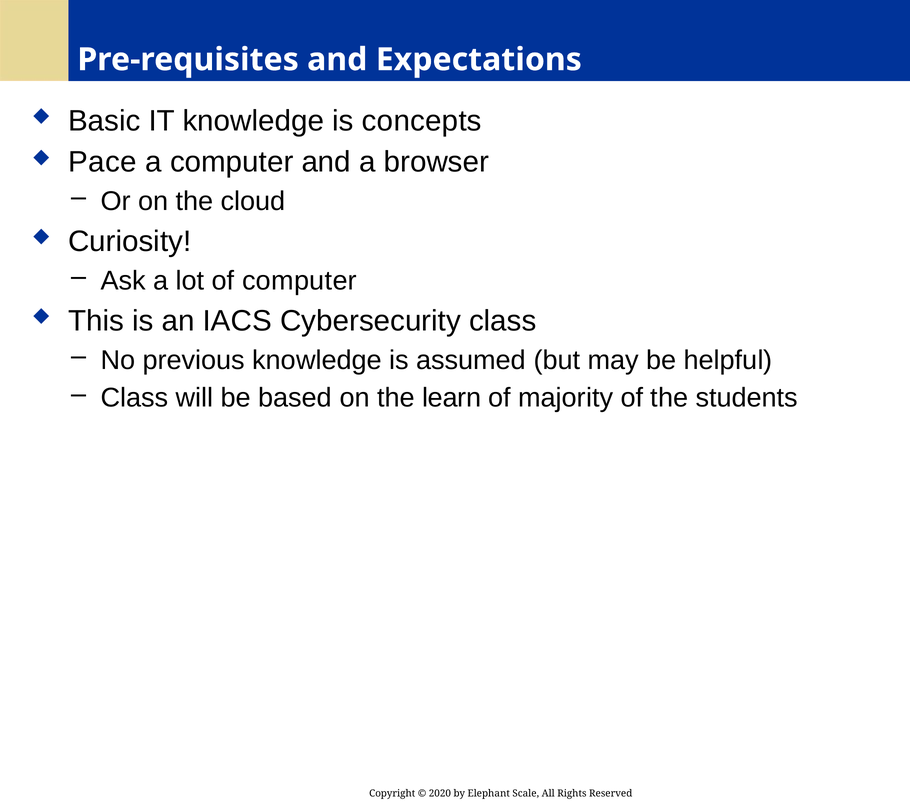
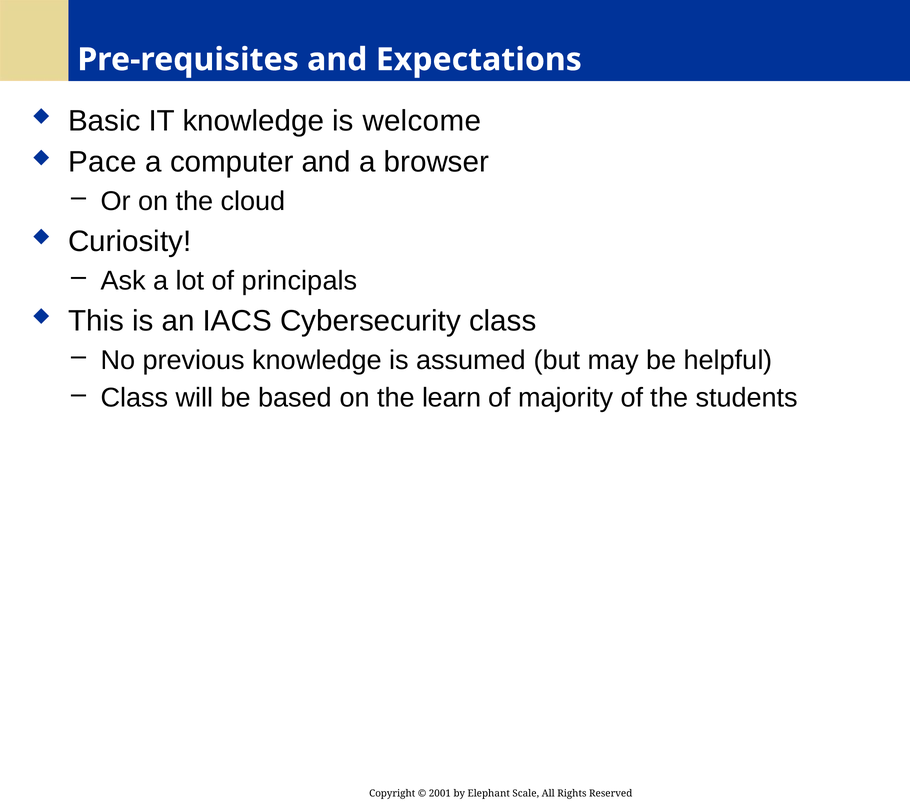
concepts: concepts -> welcome
of computer: computer -> principals
2020: 2020 -> 2001
